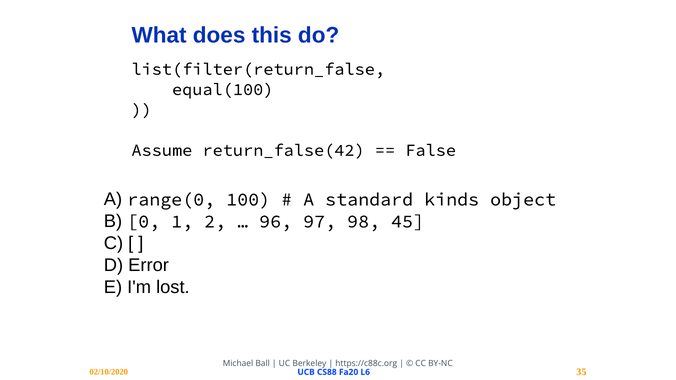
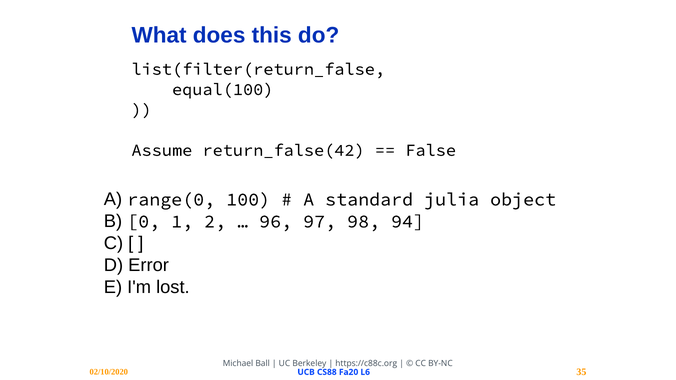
kinds: kinds -> julia
45: 45 -> 94
